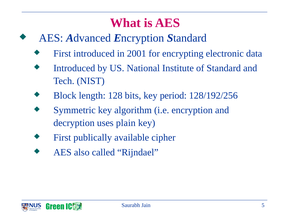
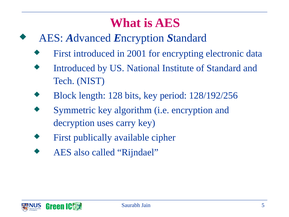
plain: plain -> carry
